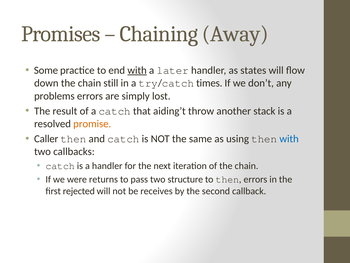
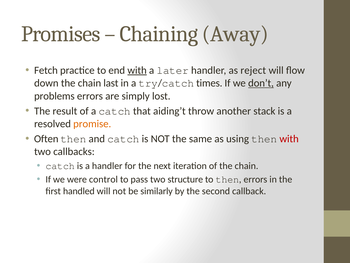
Some: Some -> Fetch
states: states -> reject
still: still -> last
don’t underline: none -> present
Caller: Caller -> Often
with at (289, 139) colour: blue -> red
returns: returns -> control
rejected: rejected -> handled
receives: receives -> similarly
